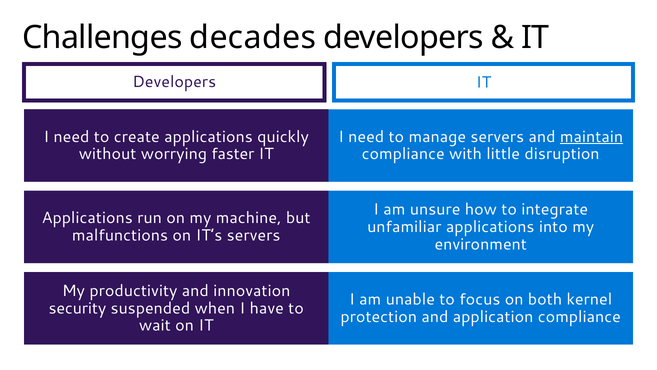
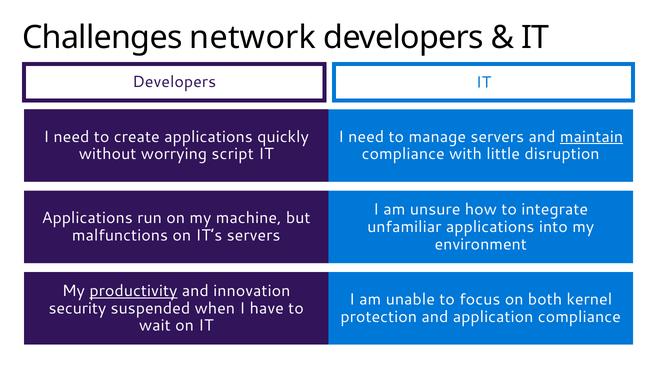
decades: decades -> network
faster: faster -> script
productivity underline: none -> present
